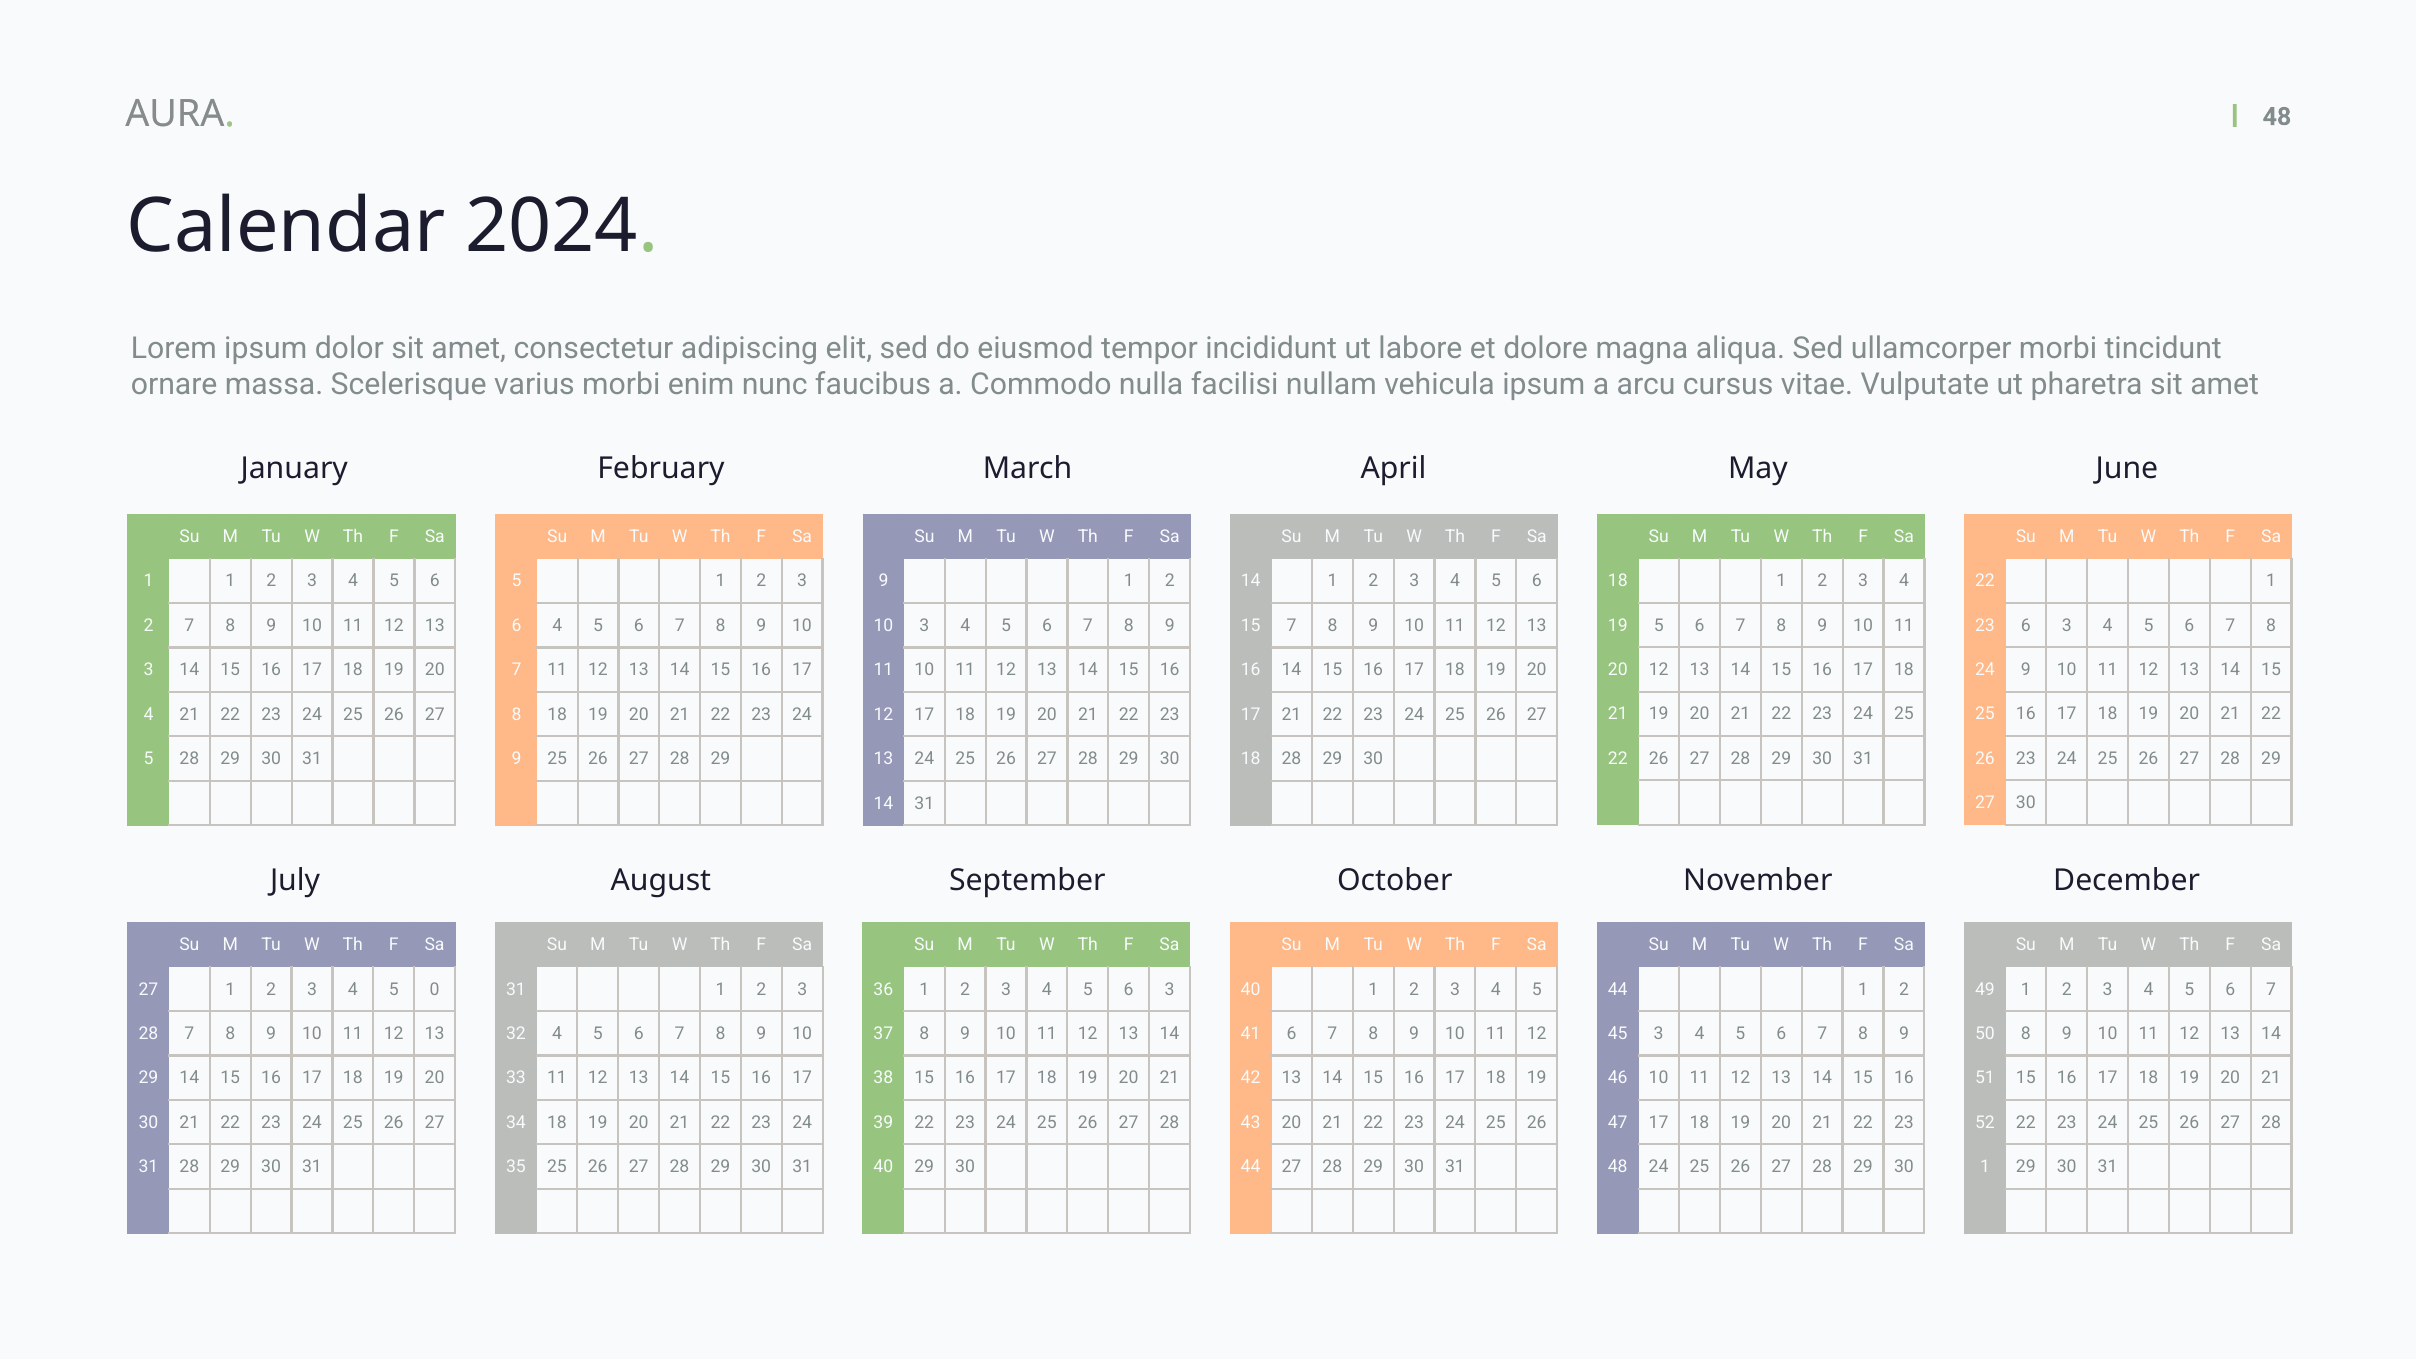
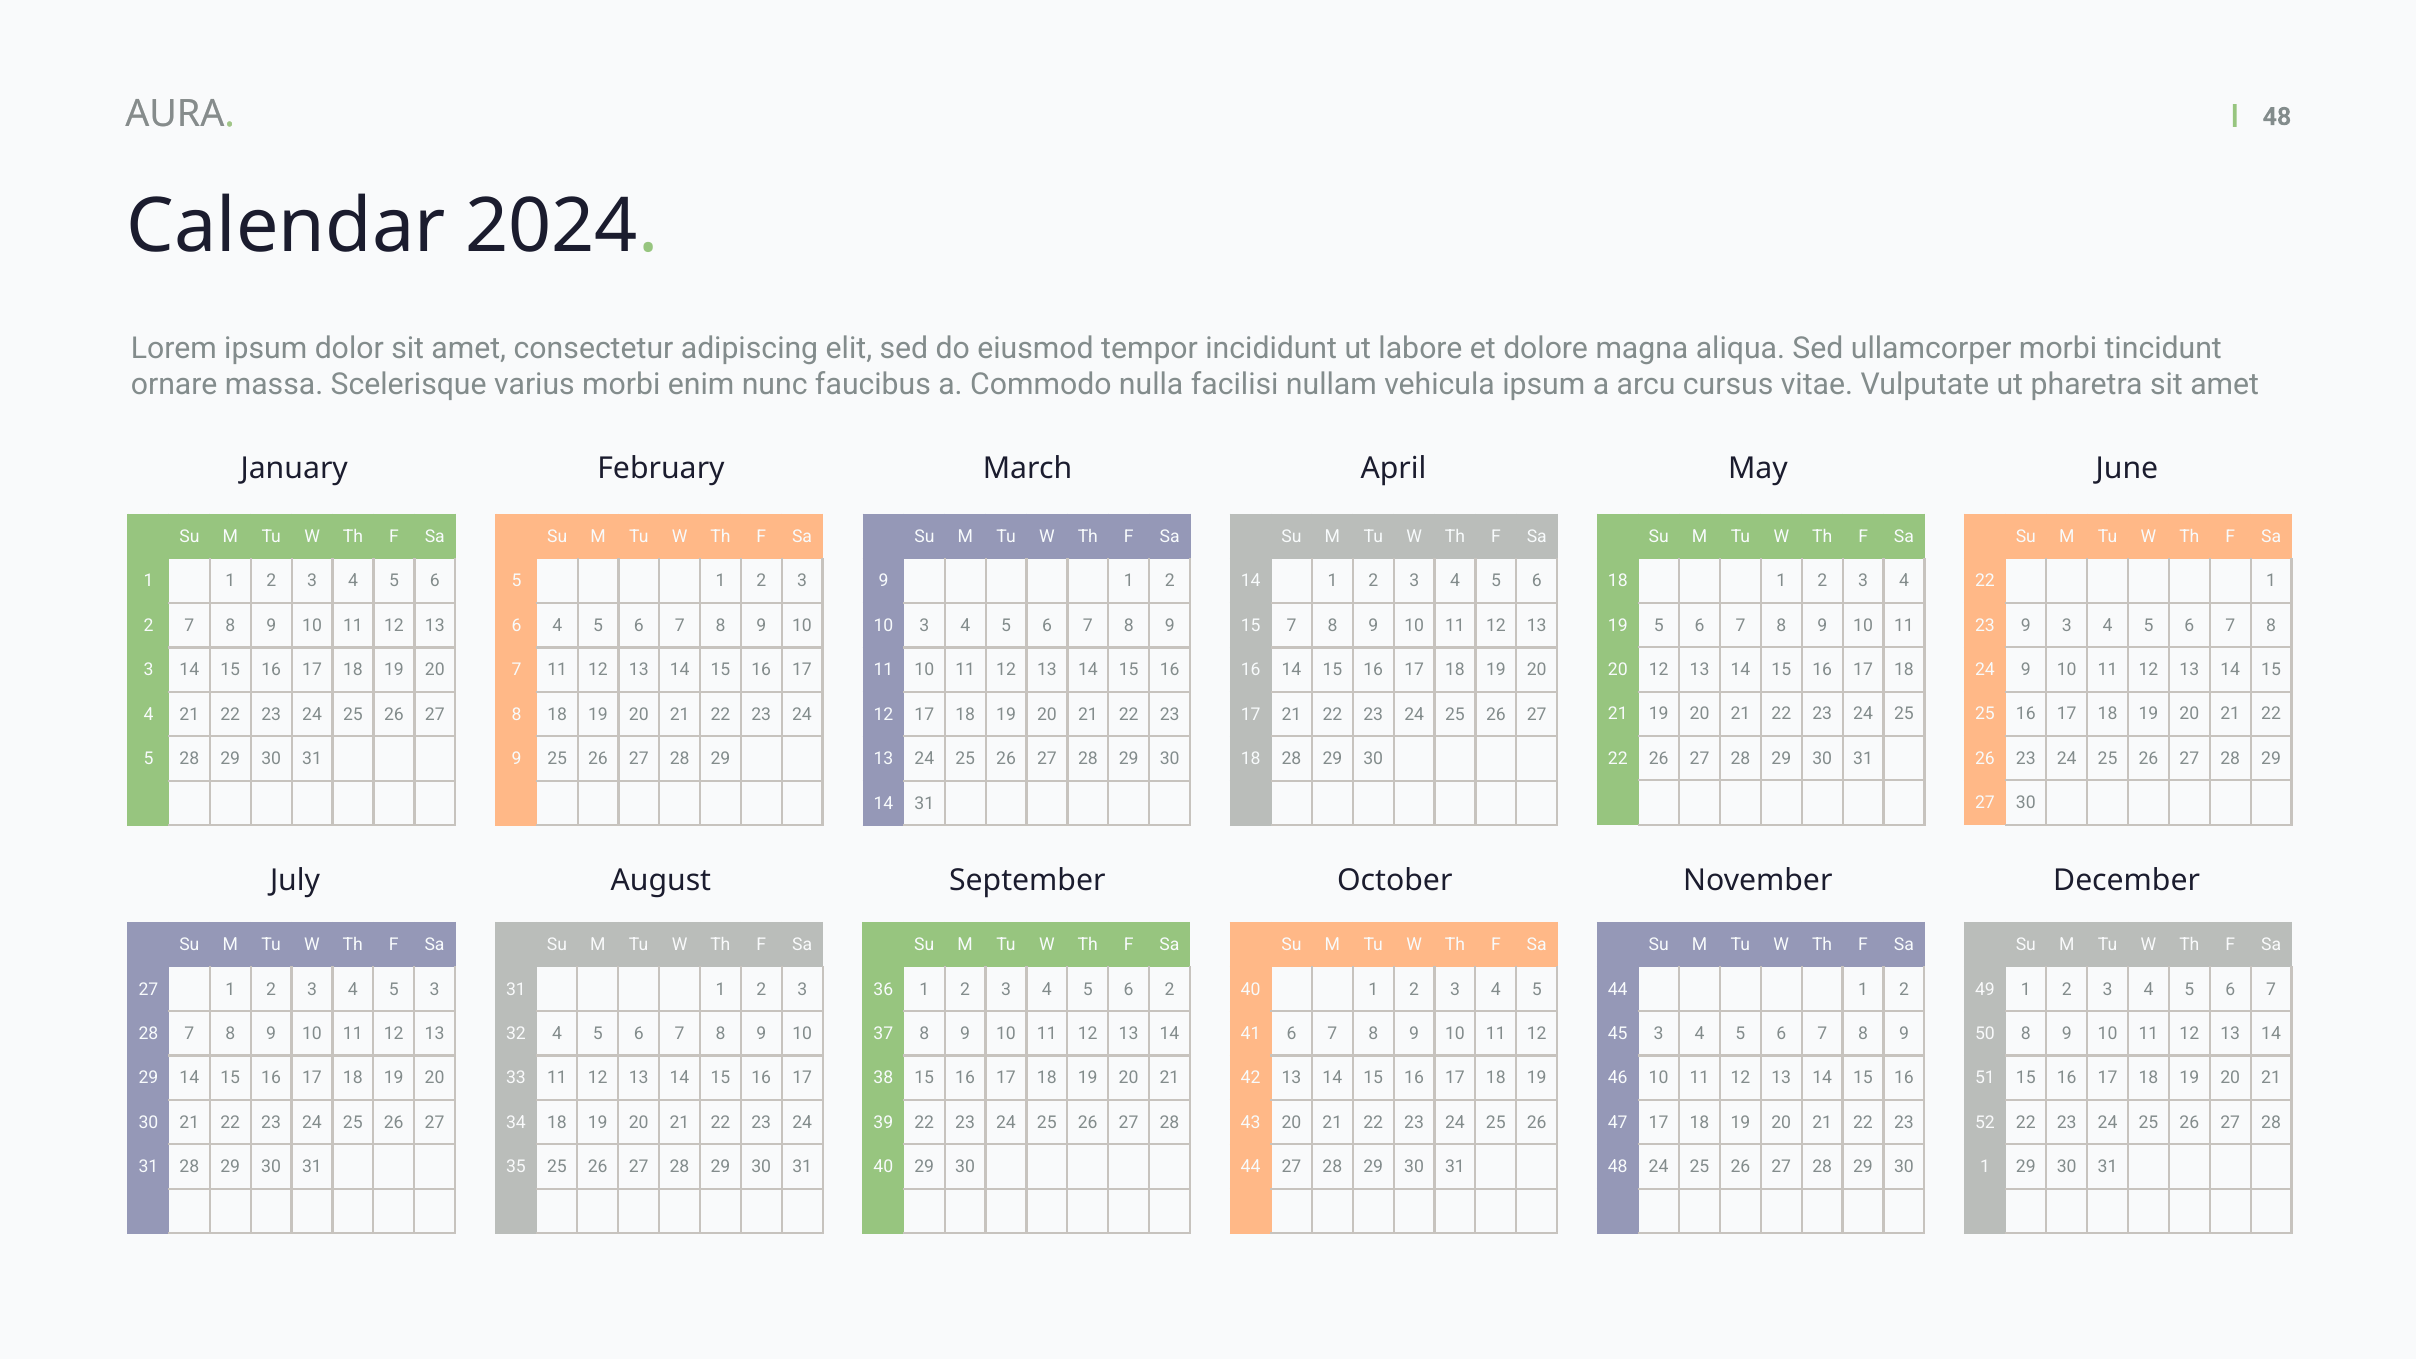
23 6: 6 -> 9
5 0: 0 -> 3
3 at (1170, 989): 3 -> 2
